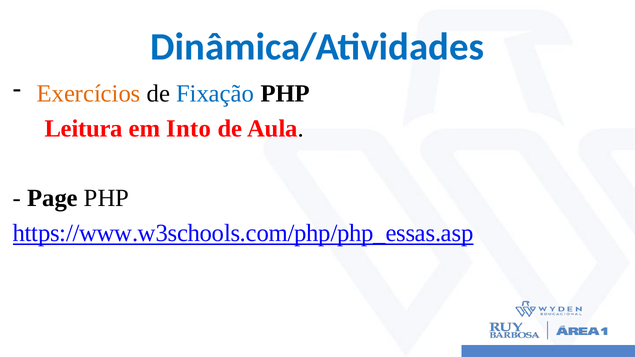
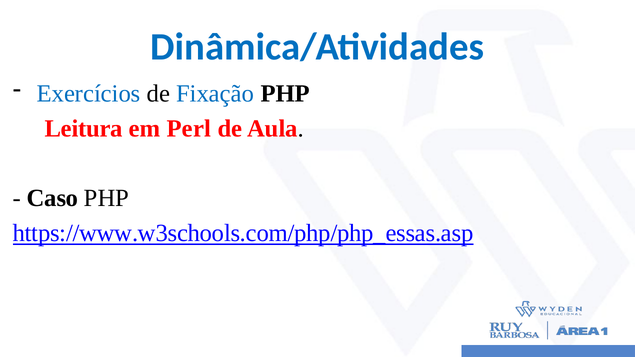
Exercícios colour: orange -> blue
Into: Into -> Perl
Page: Page -> Caso
